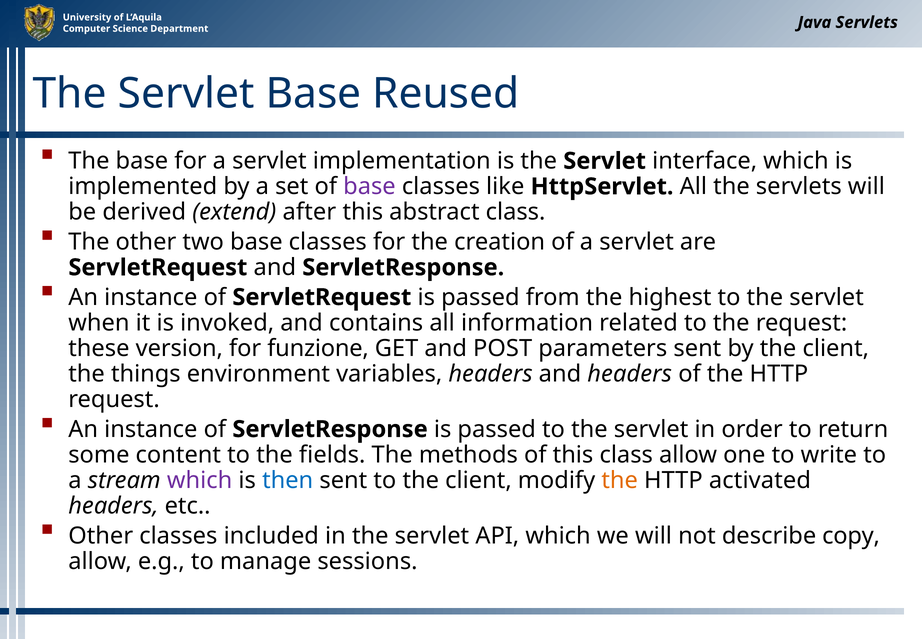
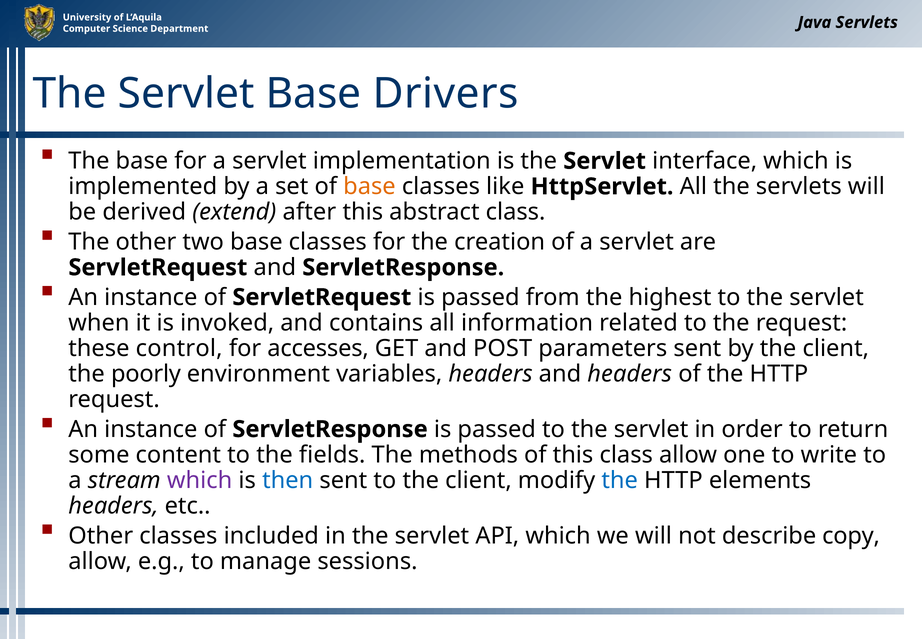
Reused: Reused -> Drivers
base at (369, 186) colour: purple -> orange
version: version -> control
funzione: funzione -> accesses
things: things -> poorly
the at (620, 480) colour: orange -> blue
activated: activated -> elements
